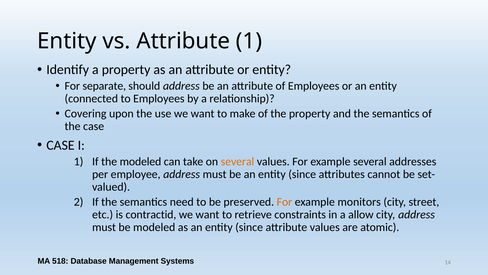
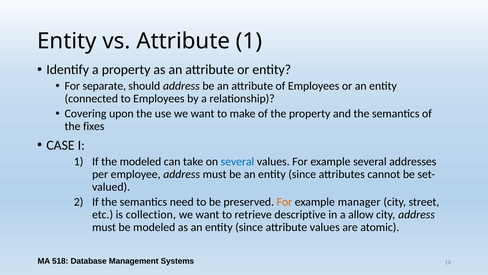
the case: case -> fixes
several at (237, 161) colour: orange -> blue
monitors: monitors -> manager
contractid: contractid -> collection
constraints: constraints -> descriptive
